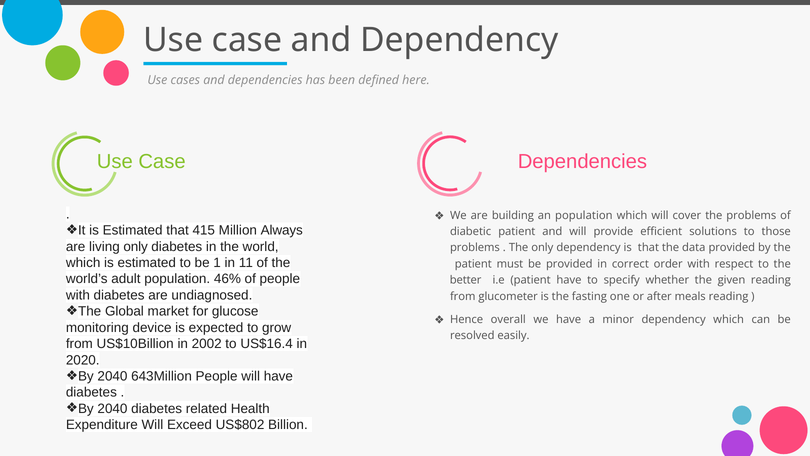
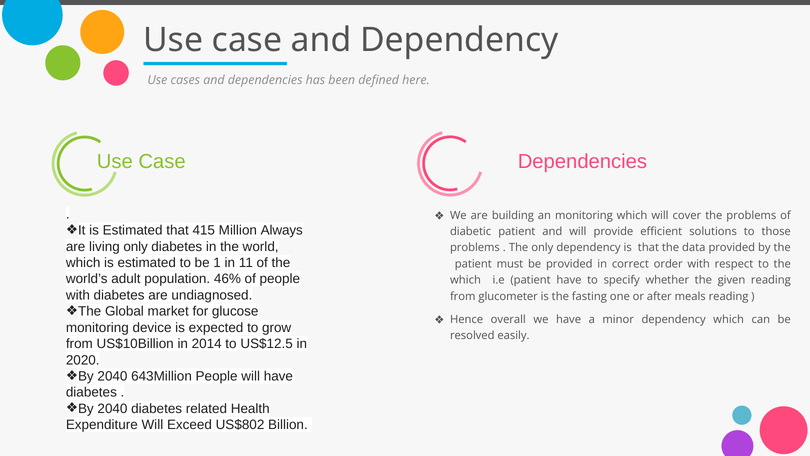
an population: population -> monitoring
better at (466, 280): better -> which
2002: 2002 -> 2014
US$16.4: US$16.4 -> US$12.5
